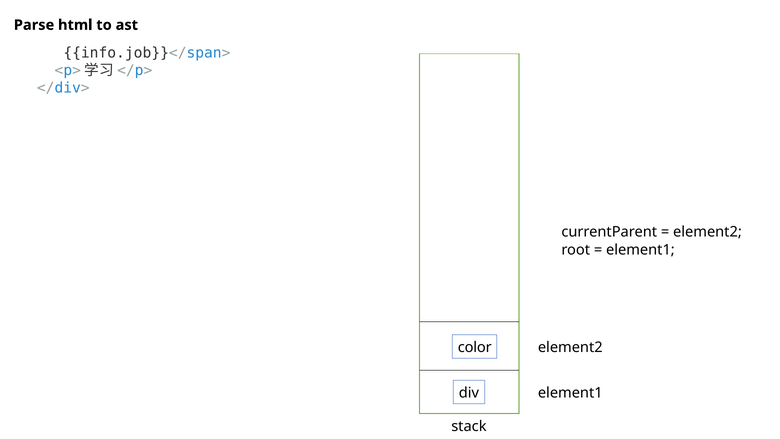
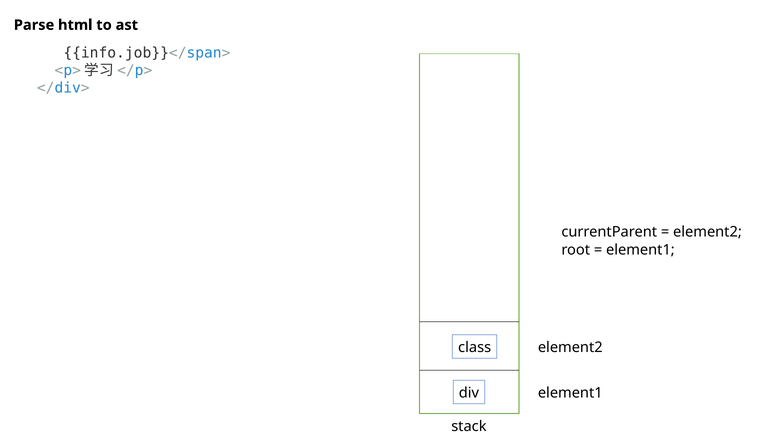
color: color -> class
